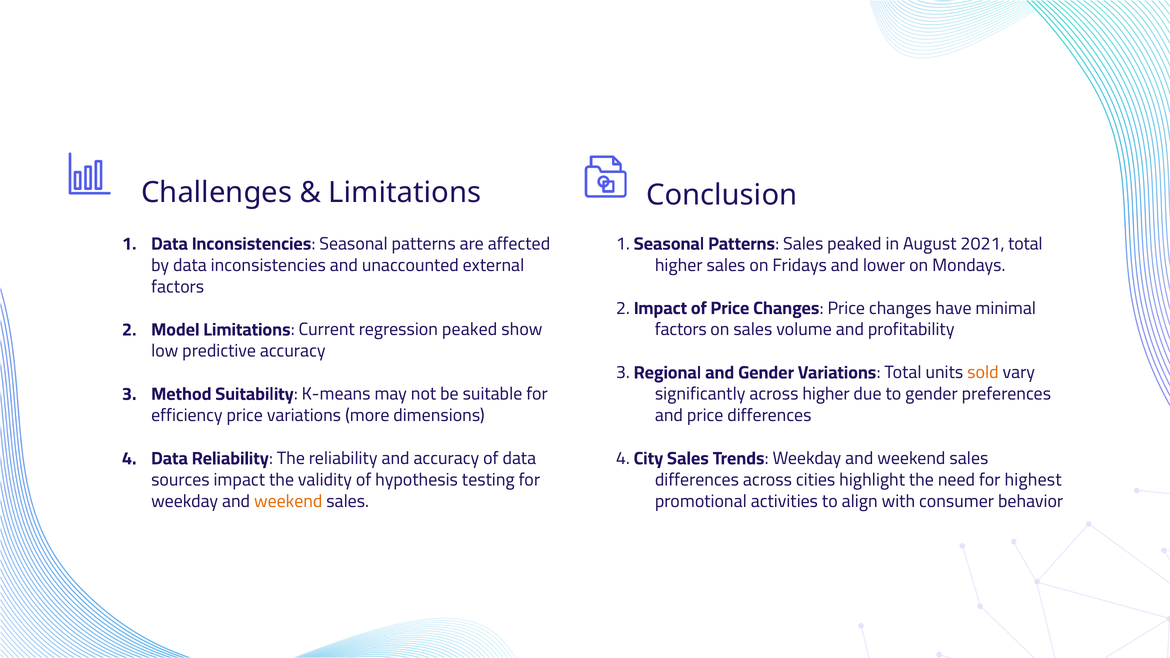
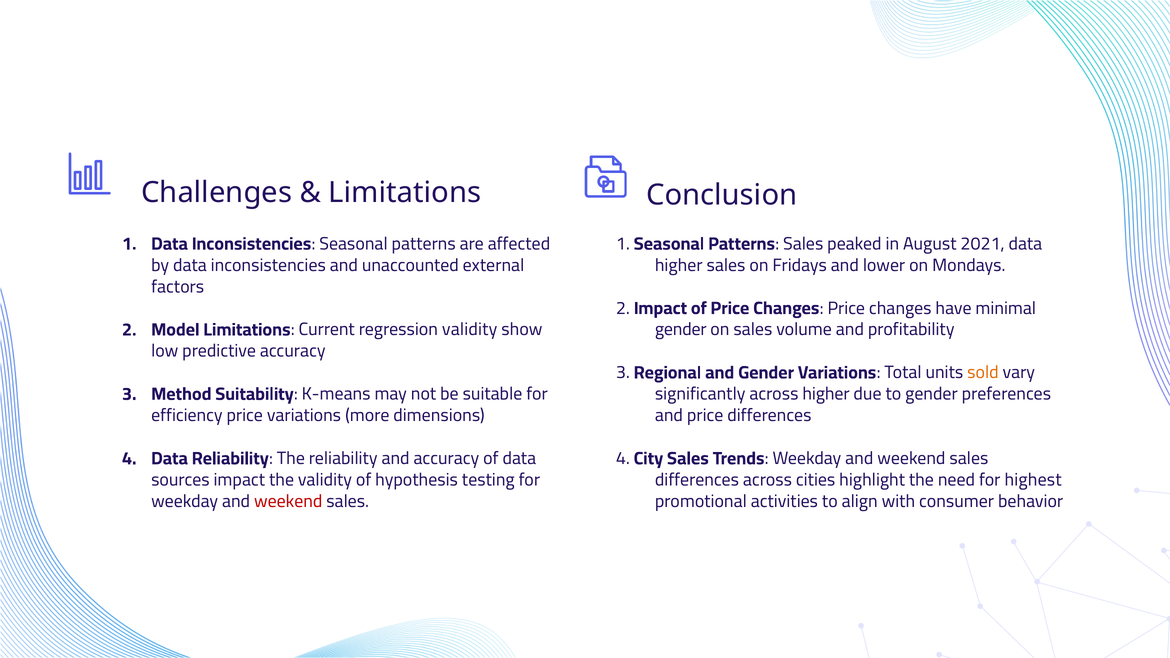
2021 total: total -> data
regression peaked: peaked -> validity
factors at (681, 330): factors -> gender
weekend at (288, 501) colour: orange -> red
